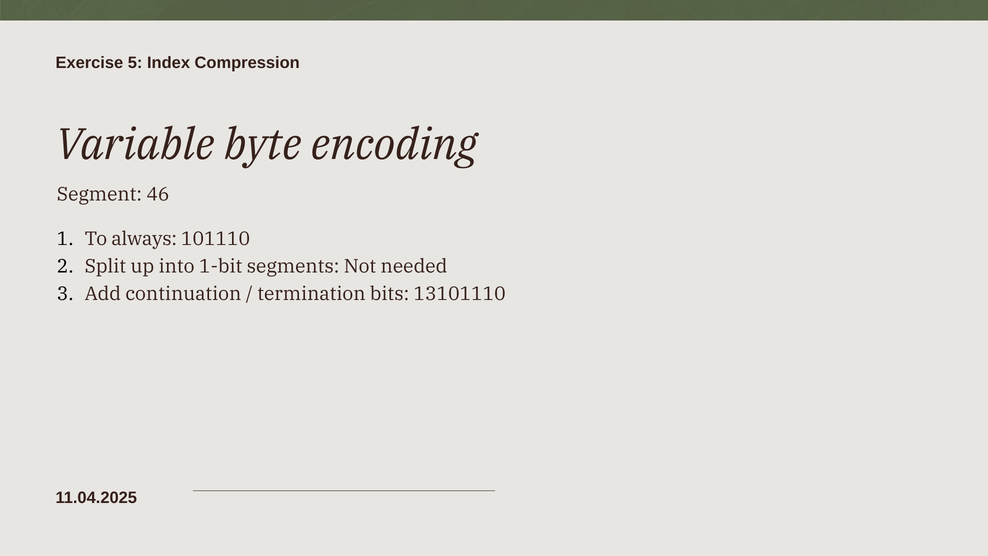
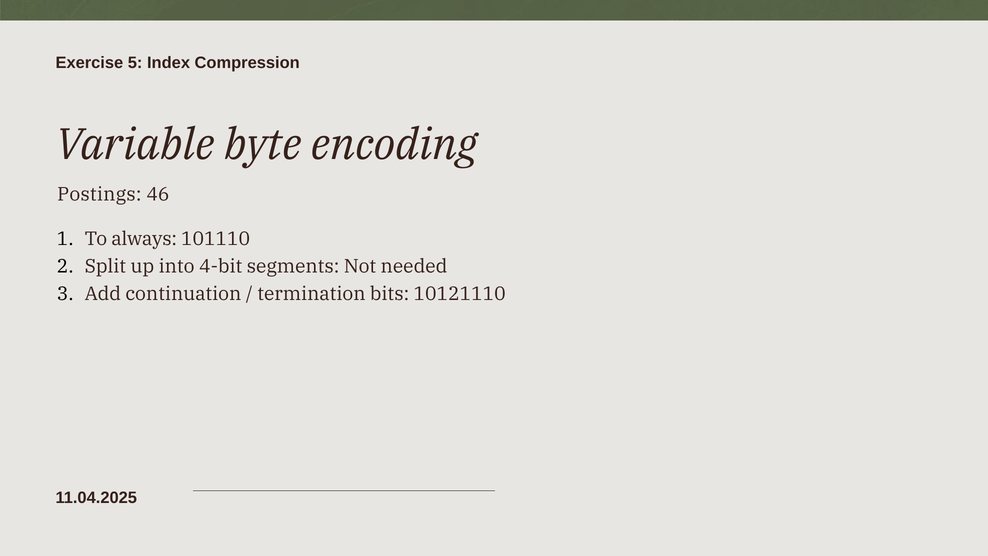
Segment: Segment -> Postings
1-bit: 1-bit -> 4-bit
13101110: 13101110 -> 10121110
